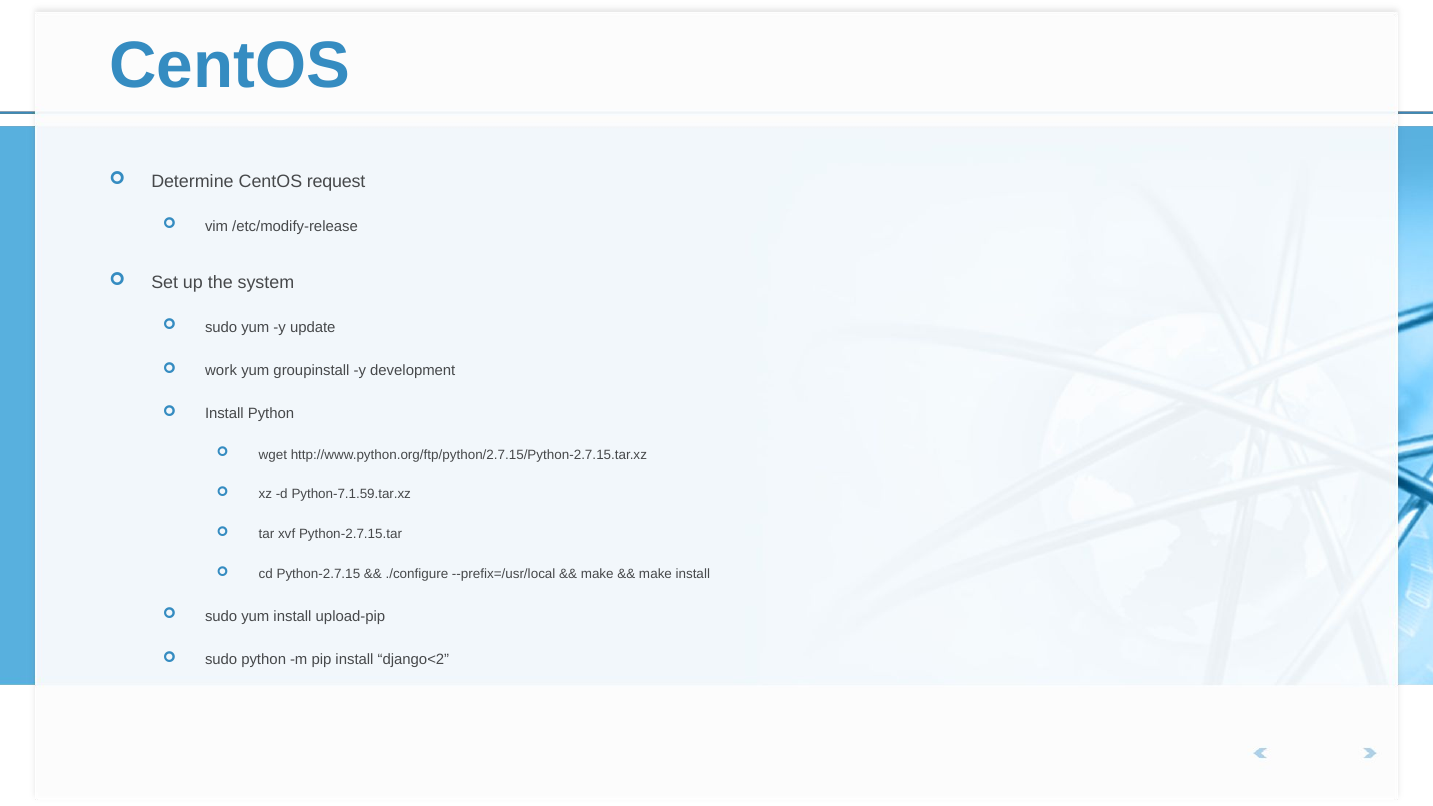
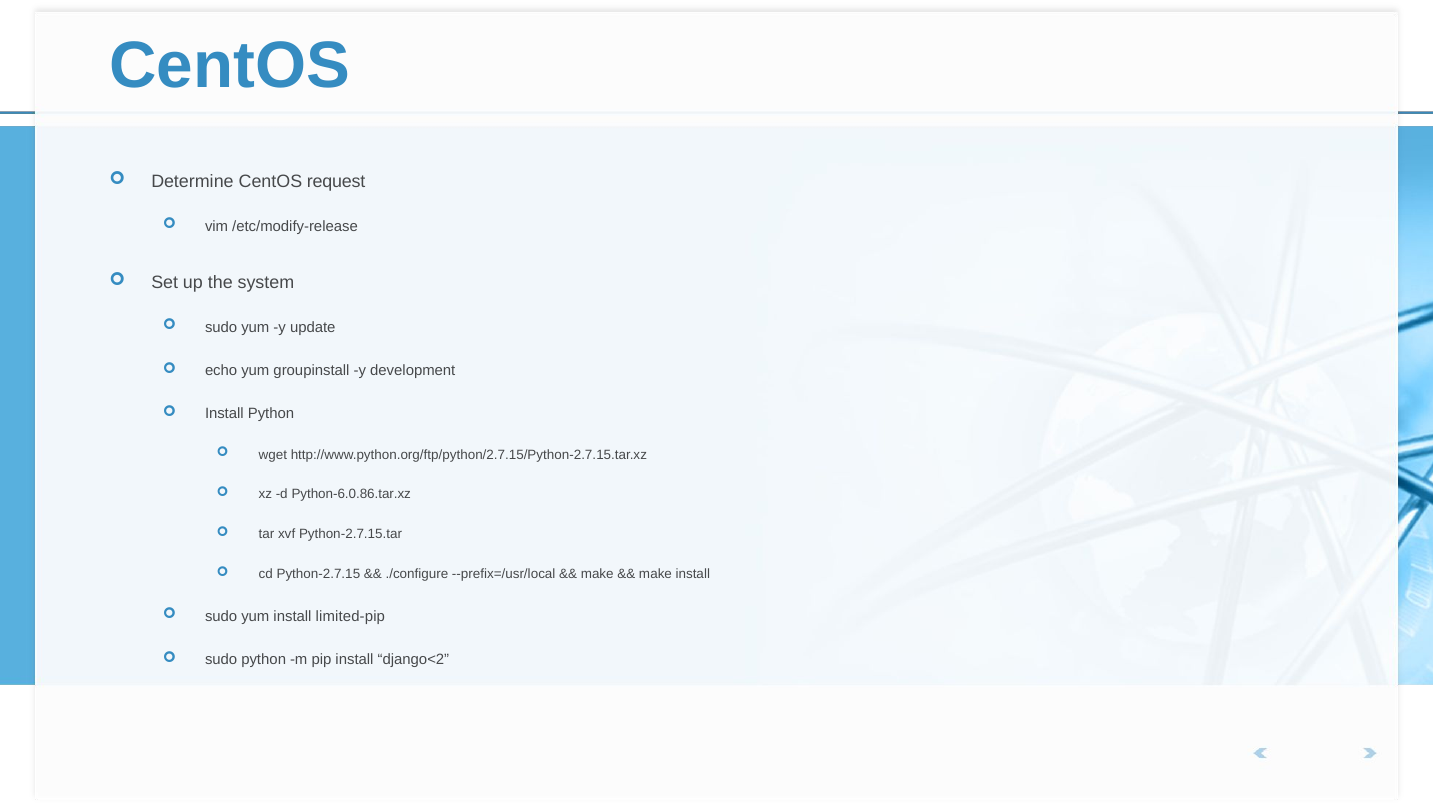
work: work -> echo
Python-7.1.59.tar.xz: Python-7.1.59.tar.xz -> Python-6.0.86.tar.xz
upload-pip: upload-pip -> limited-pip
